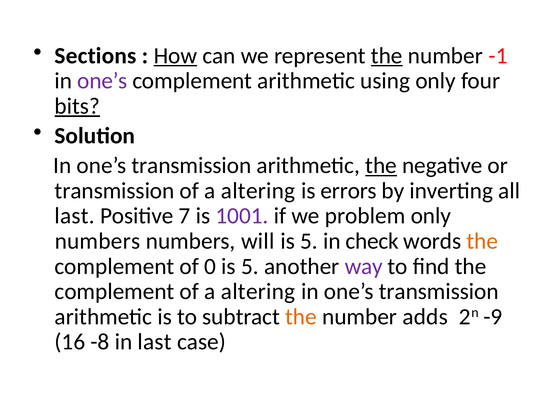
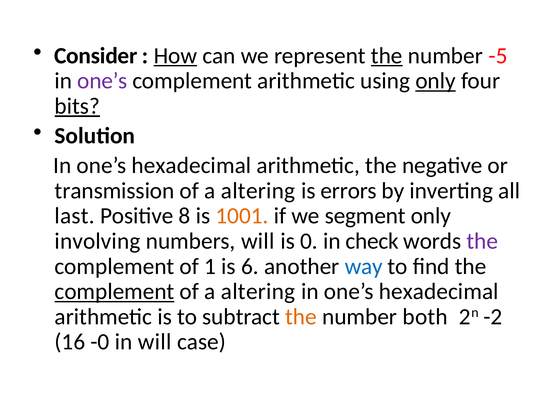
Sections: Sections -> Consider
-1: -1 -> -5
only at (436, 81) underline: none -> present
transmission at (191, 166): transmission -> hexadecimal
the at (381, 166) underline: present -> none
7: 7 -> 8
1001 colour: purple -> orange
problem: problem -> segment
numbers at (97, 241): numbers -> involving
5 at (309, 241): 5 -> 0
the at (482, 241) colour: orange -> purple
0: 0 -> 1
5 at (250, 266): 5 -> 6
way colour: purple -> blue
complement at (115, 292) underline: none -> present
transmission at (439, 292): transmission -> hexadecimal
adds: adds -> both
-9: -9 -> -2
-8: -8 -> -0
in last: last -> will
